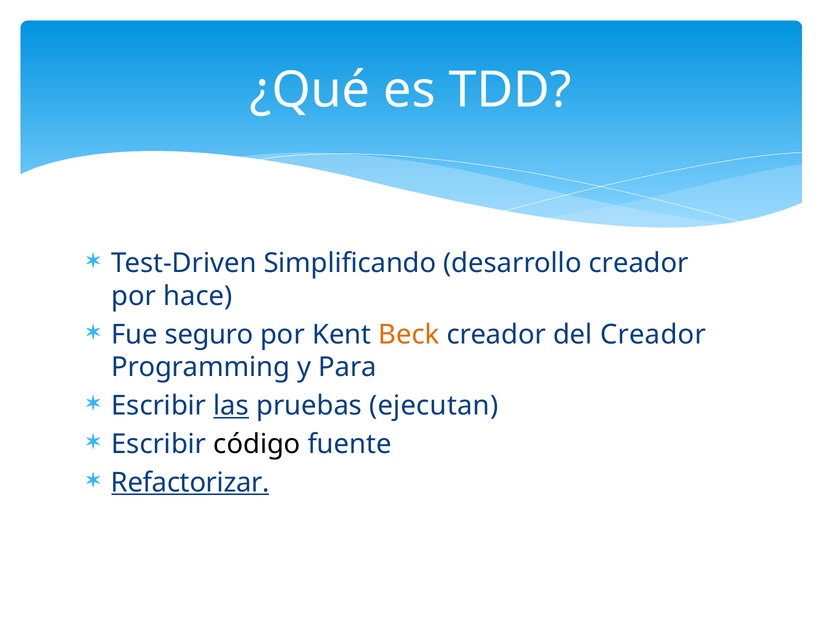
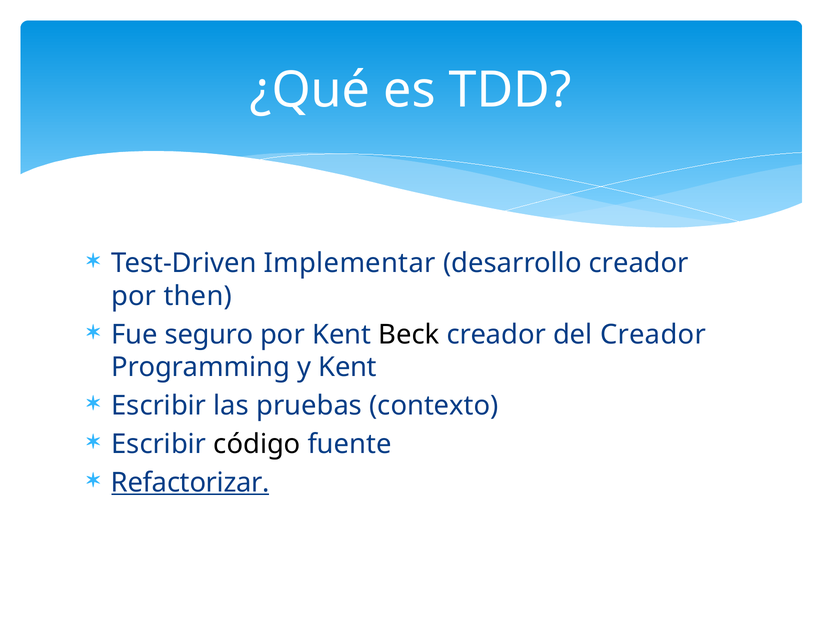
Simplificando: Simplificando -> Implementar
hace: hace -> then
Beck colour: orange -> black
y Para: Para -> Kent
las underline: present -> none
ejecutan: ejecutan -> contexto
